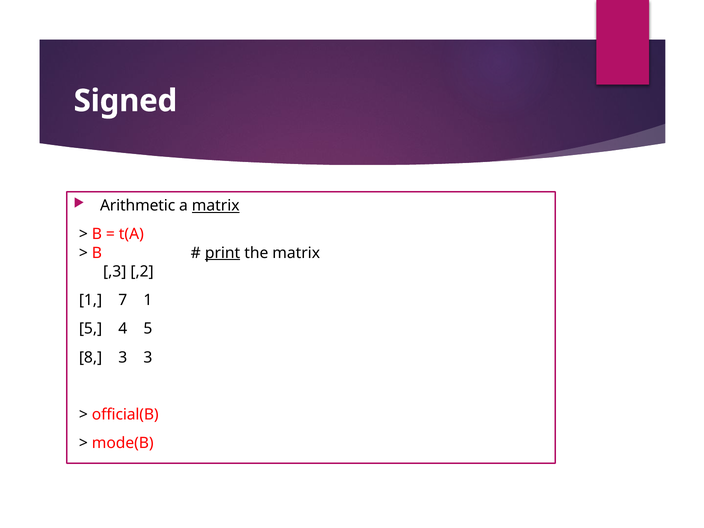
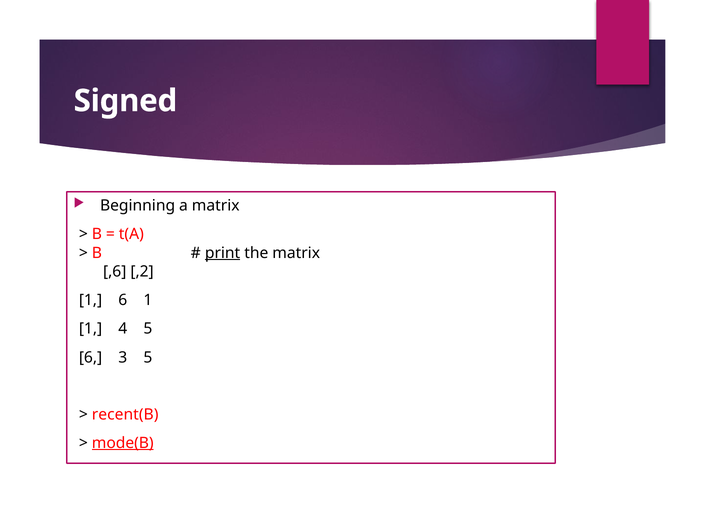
Arithmetic: Arithmetic -> Beginning
matrix at (216, 206) underline: present -> none
,3: ,3 -> ,6
1 7: 7 -> 6
5 at (91, 329): 5 -> 1
8 at (91, 357): 8 -> 6
3 3: 3 -> 5
official(B: official(B -> recent(B
mode(B underline: none -> present
